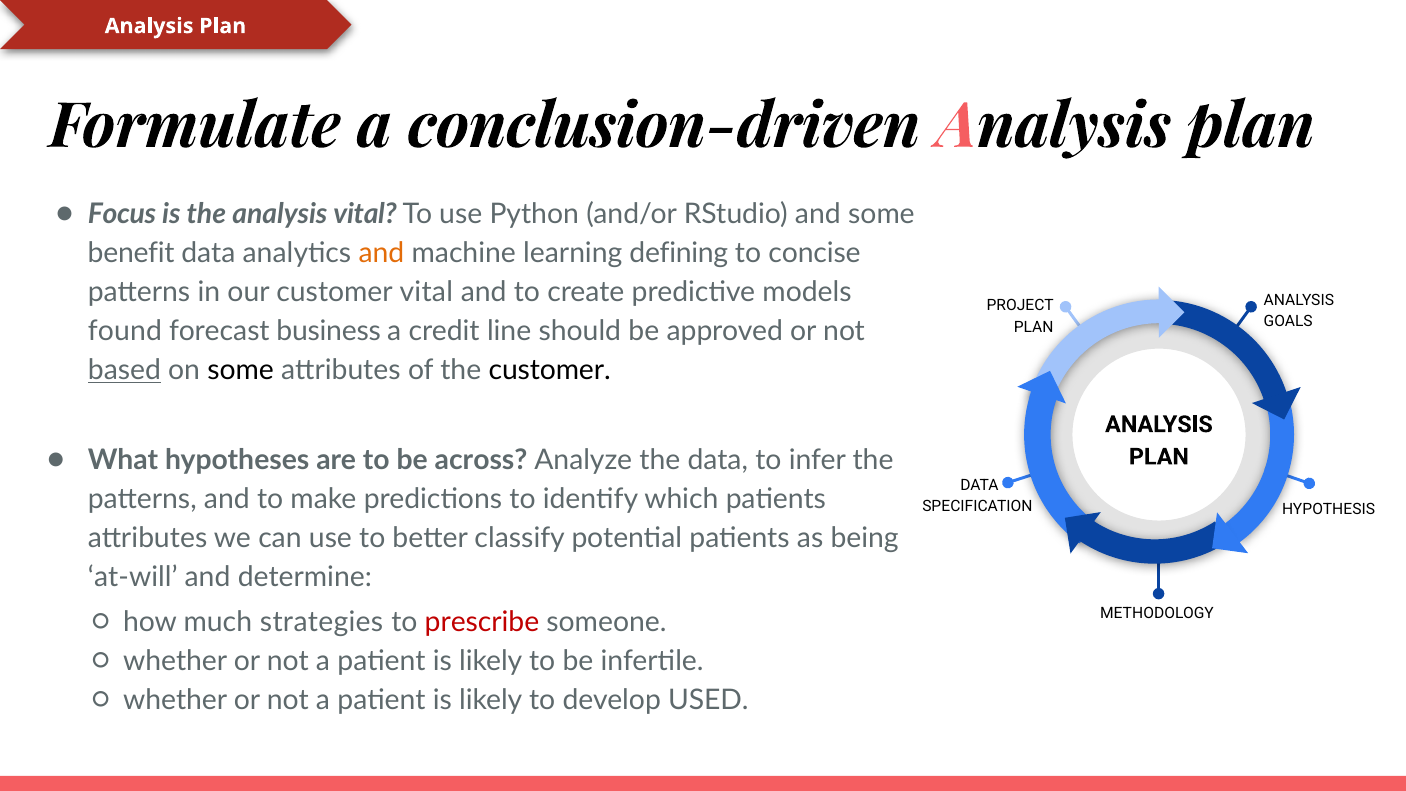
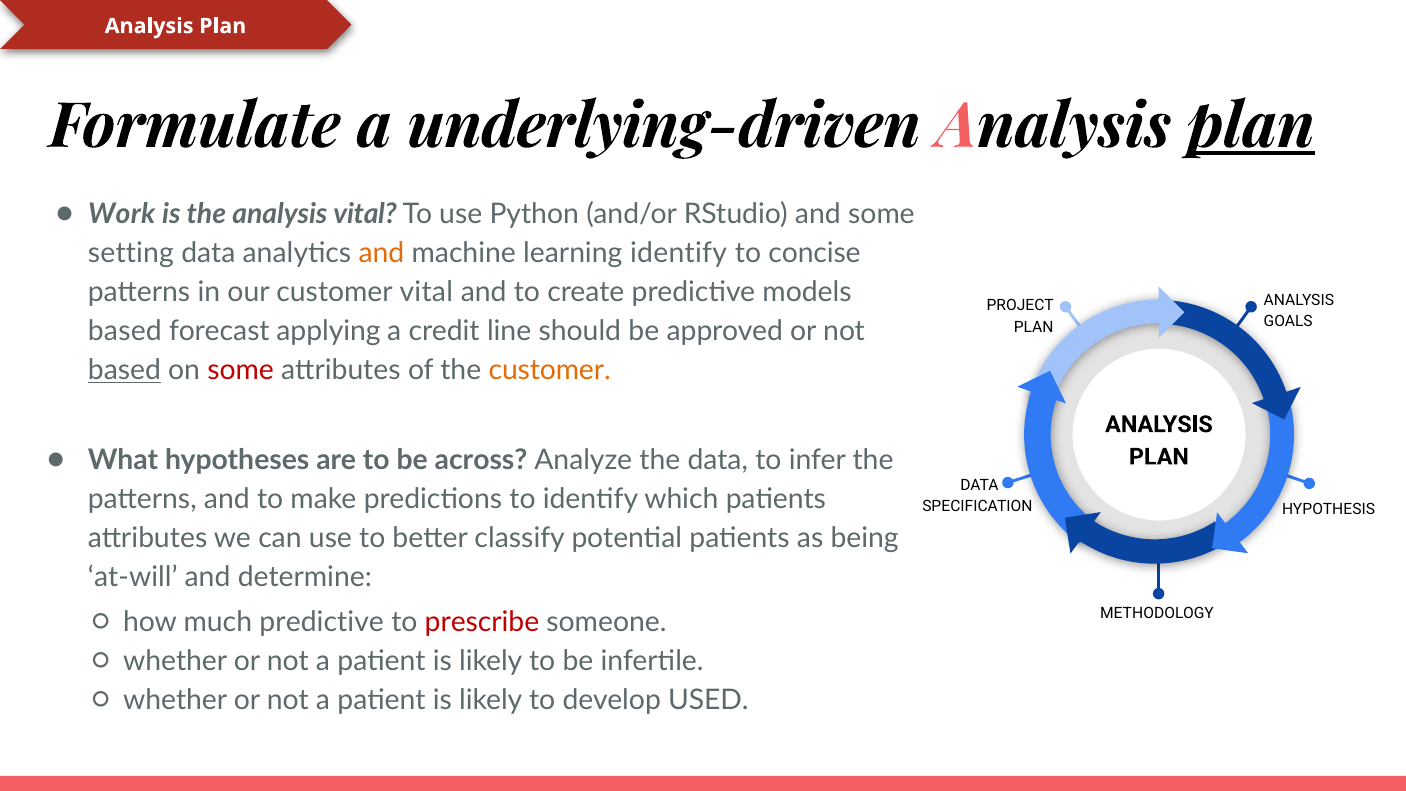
conclusion-driven: conclusion-driven -> underlying-driven
plan at (1251, 126) underline: none -> present
Focus: Focus -> Work
benefit: benefit -> setting
learning defining: defining -> identify
found at (125, 331): found -> based
business: business -> applying
some at (241, 370) colour: black -> red
customer at (550, 370) colour: black -> orange
much strategies: strategies -> predictive
